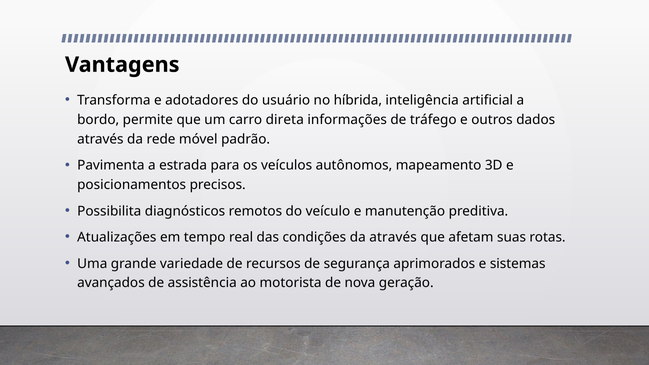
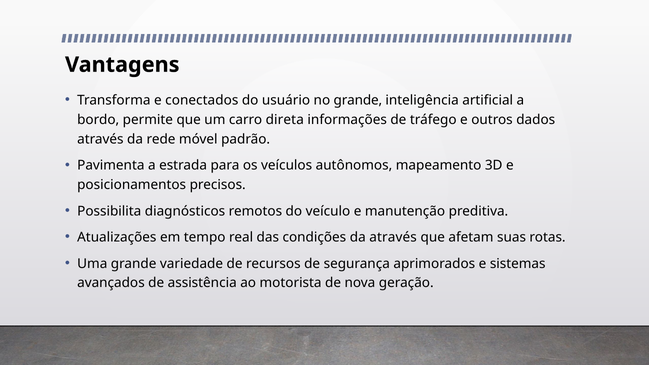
adotadores: adotadores -> conectados
no híbrida: híbrida -> grande
